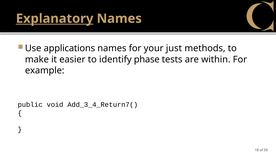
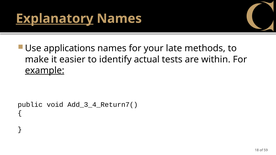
just: just -> late
phase: phase -> actual
example underline: none -> present
